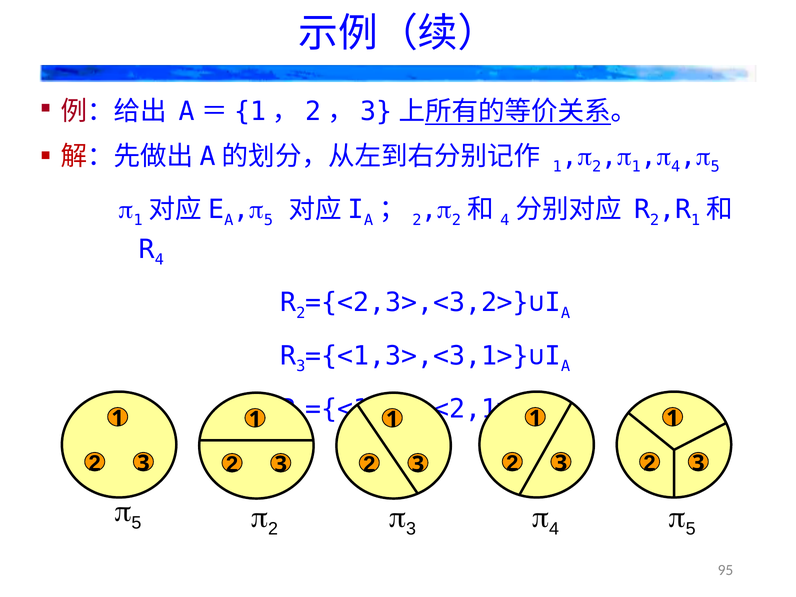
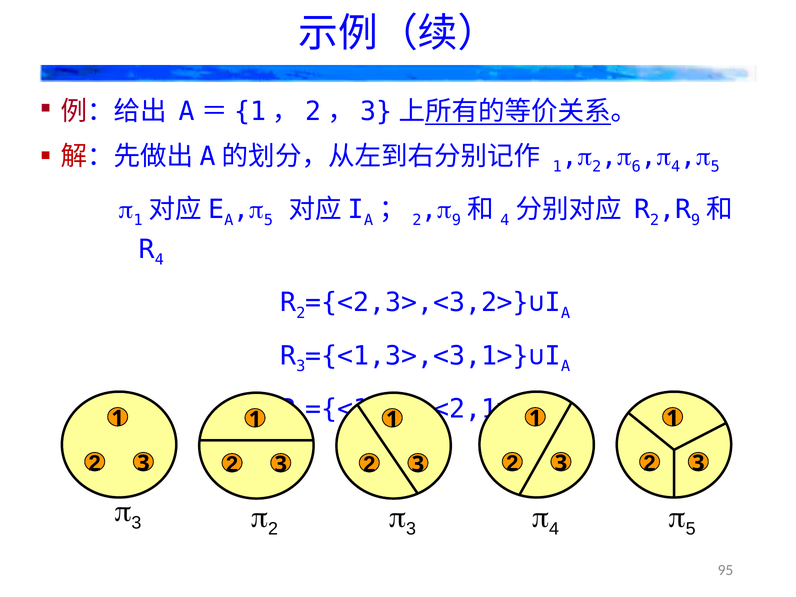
1 at (636, 167): 1 -> 6
2 at (456, 220): 2 -> 9
1 at (696, 220): 1 -> 9
5 at (136, 523): 5 -> 3
